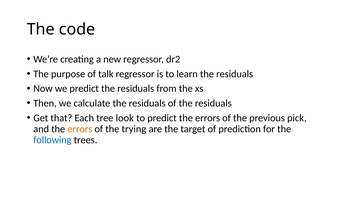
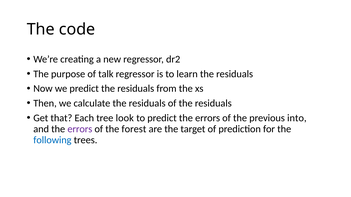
pick: pick -> into
errors at (80, 129) colour: orange -> purple
trying: trying -> forest
